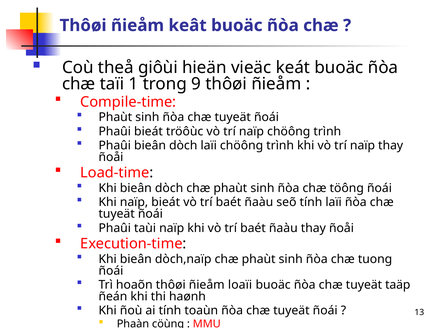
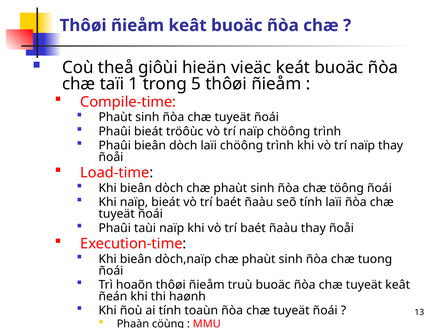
9: 9 -> 5
loaïi: loaïi -> truù
tuyeät taäp: taäp -> keât
